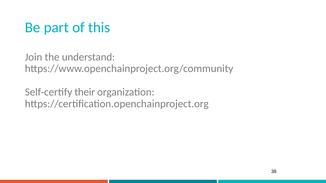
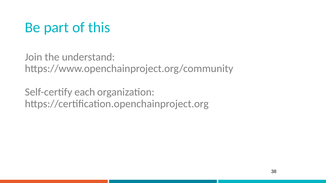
their: their -> each
